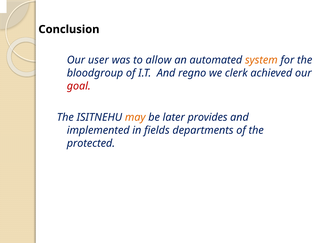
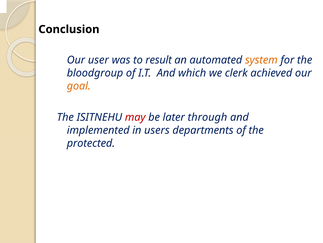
allow: allow -> result
regno: regno -> which
goal colour: red -> orange
may colour: orange -> red
provides: provides -> through
fields: fields -> users
